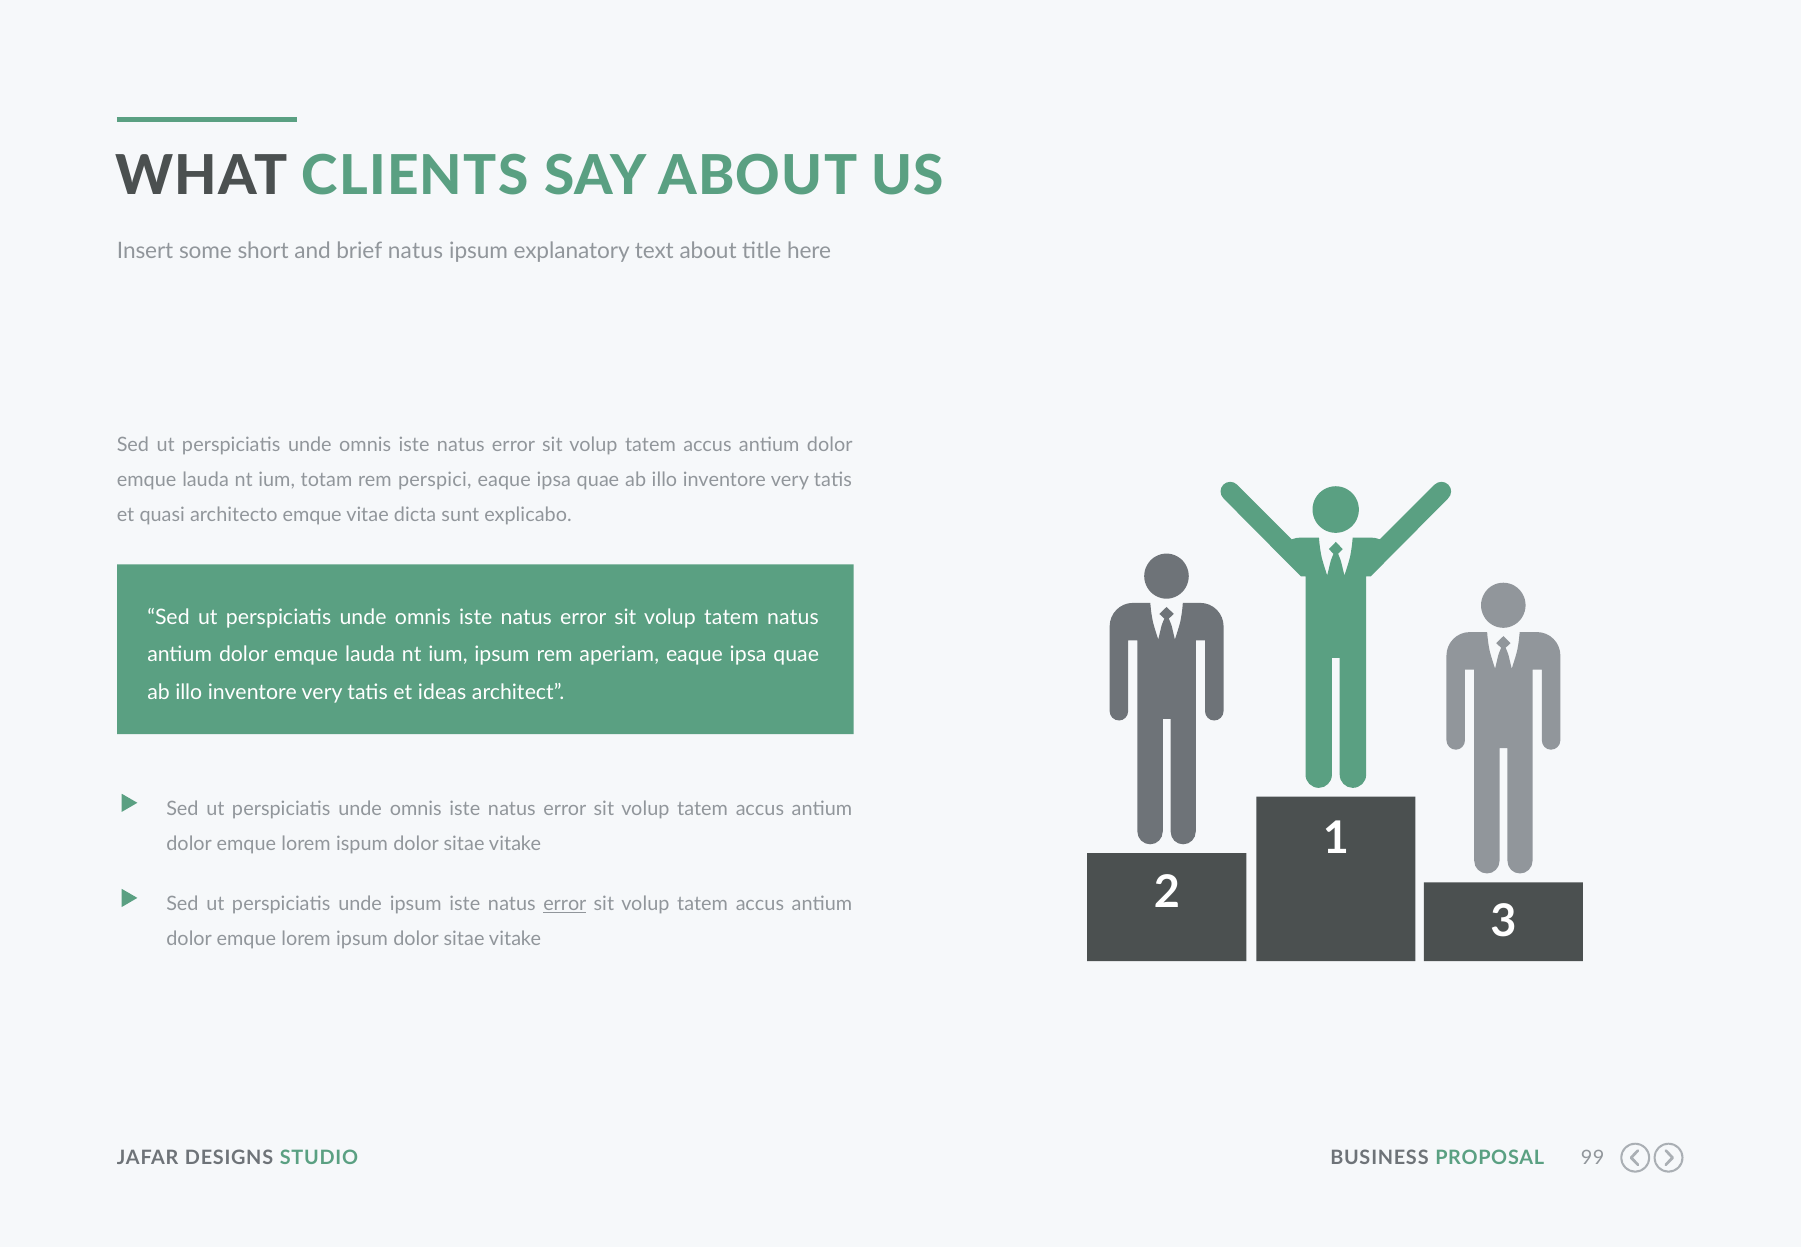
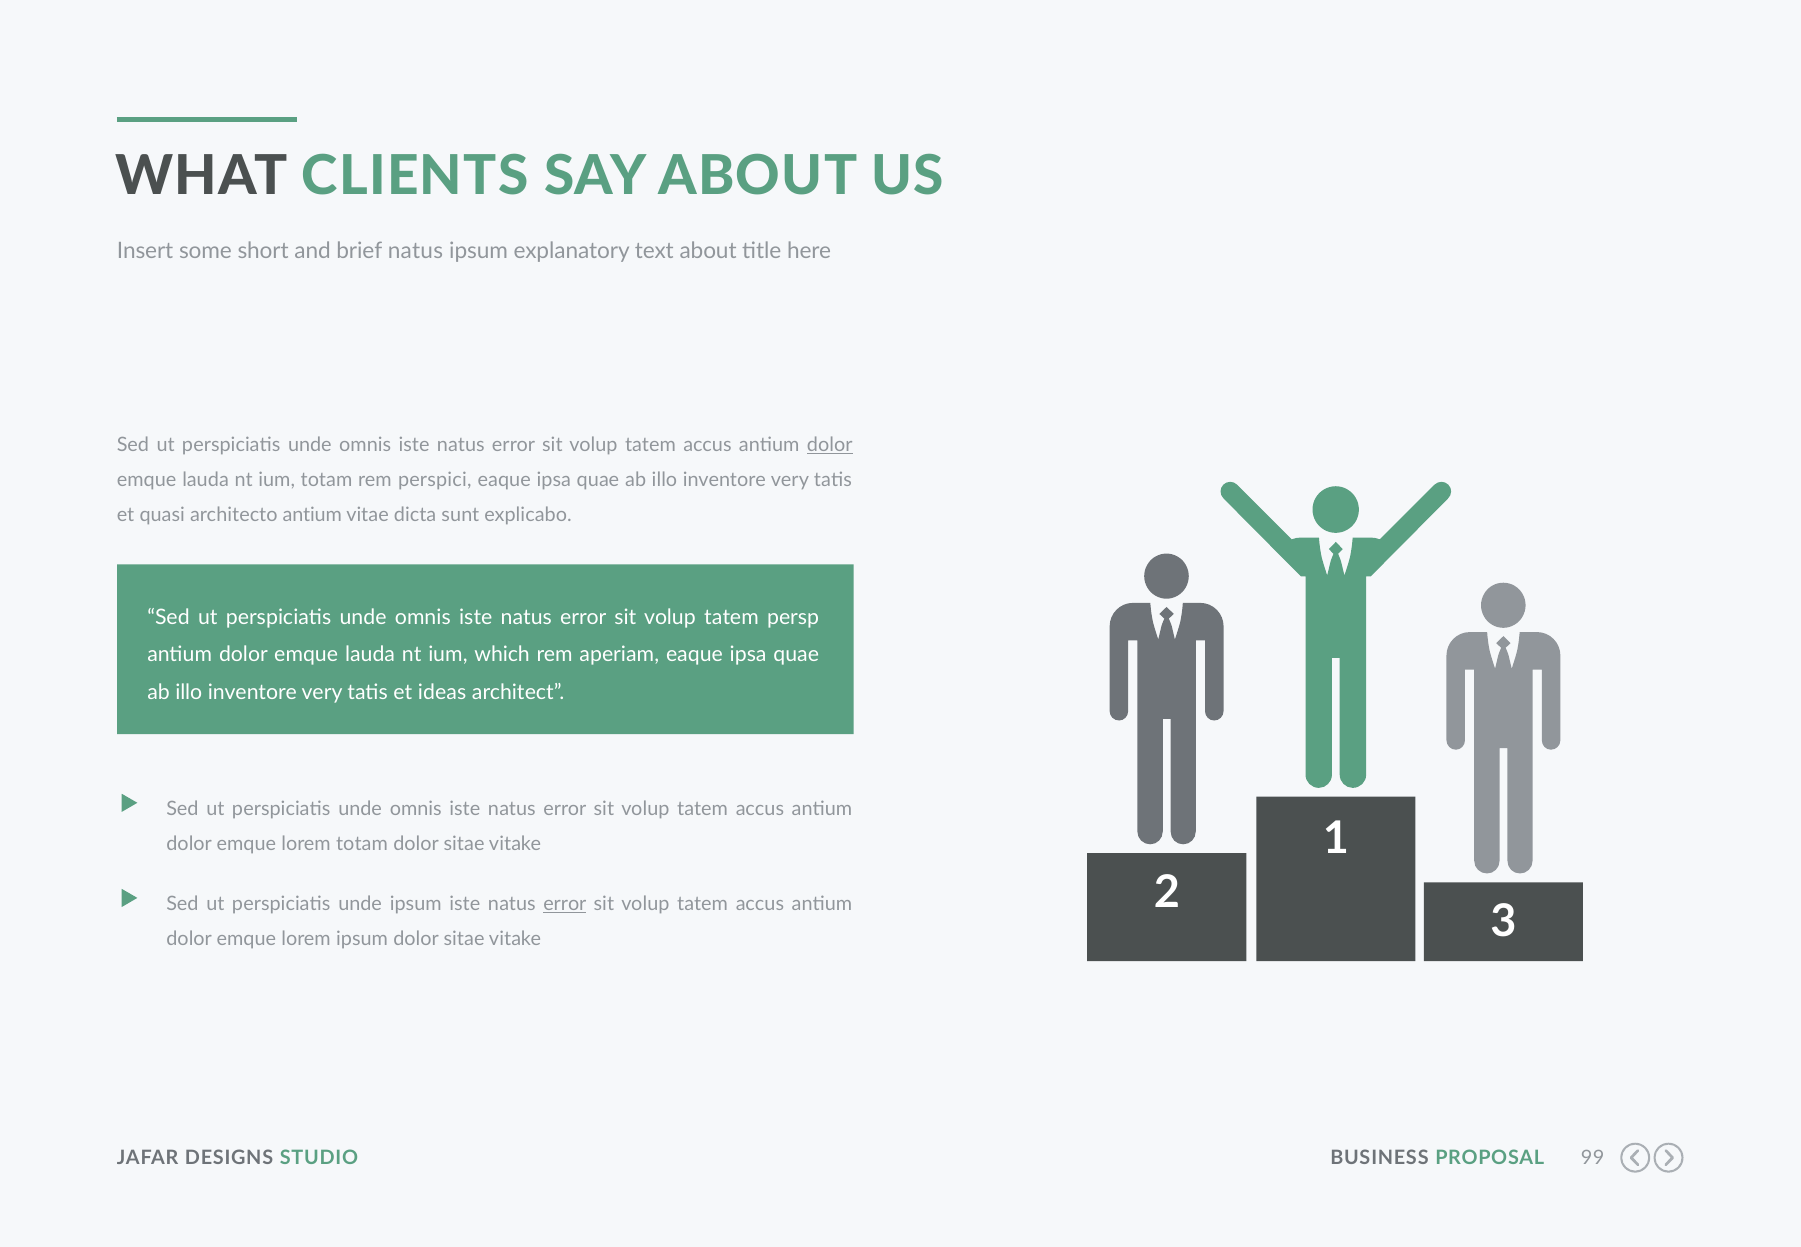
dolor at (830, 445) underline: none -> present
architecto emque: emque -> antium
tatem natus: natus -> persp
ium ipsum: ipsum -> which
lorem ispum: ispum -> totam
